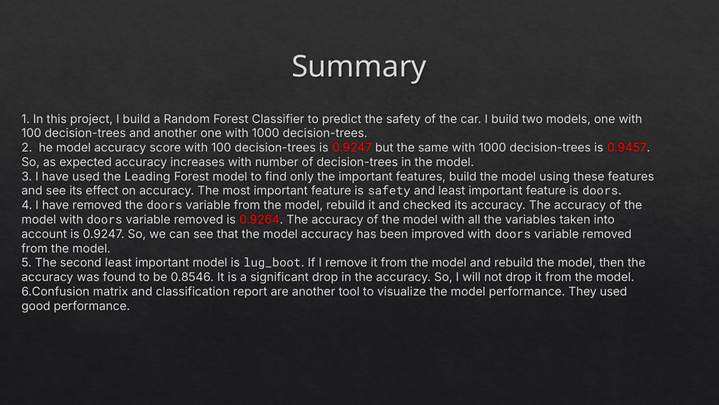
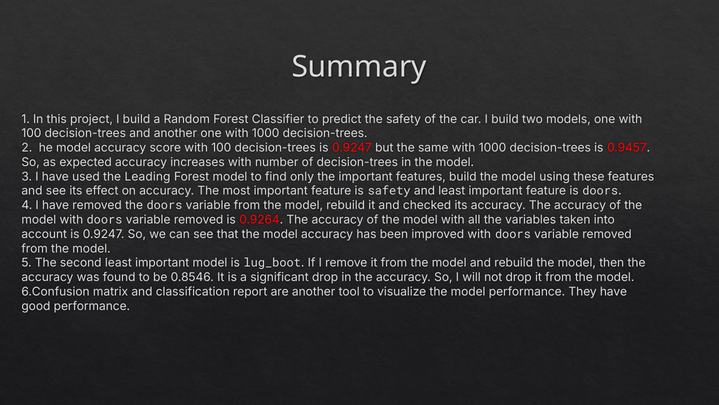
They used: used -> have
